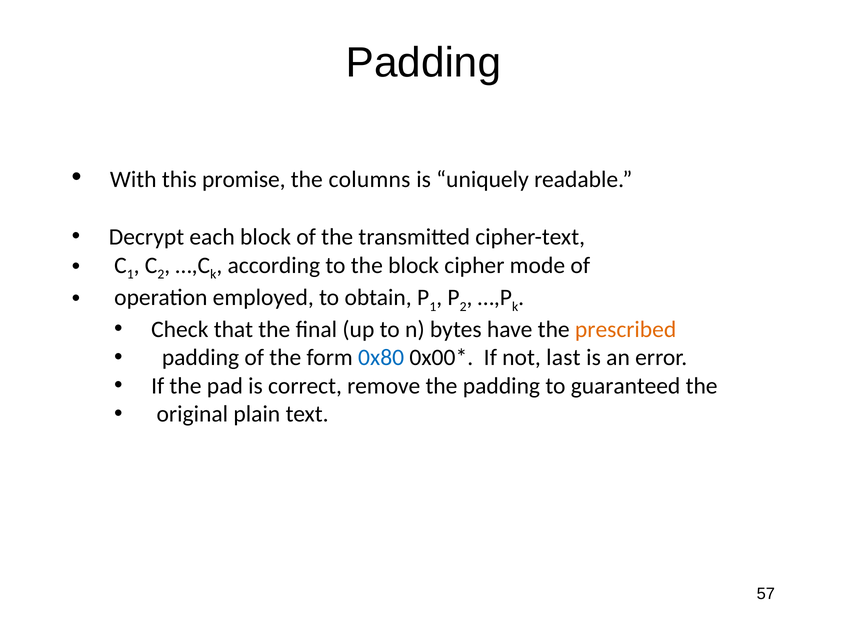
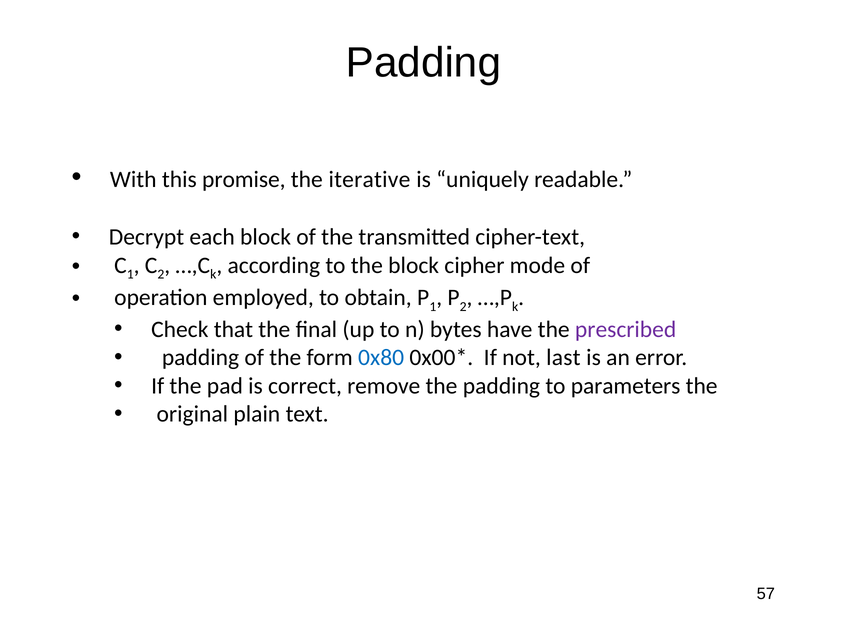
columns: columns -> iterative
prescribed colour: orange -> purple
guaranteed: guaranteed -> parameters
